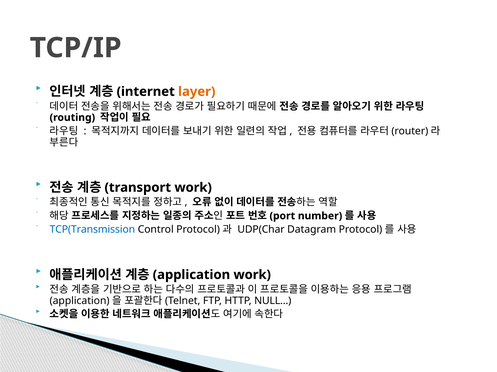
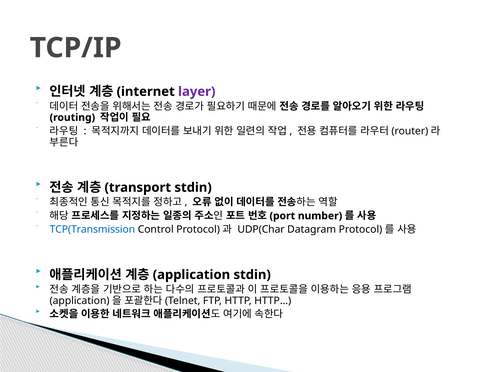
layer colour: orange -> purple
work at (193, 188): work -> stdin
work at (252, 275): work -> stdin
NULL…: NULL… -> HTTP…
